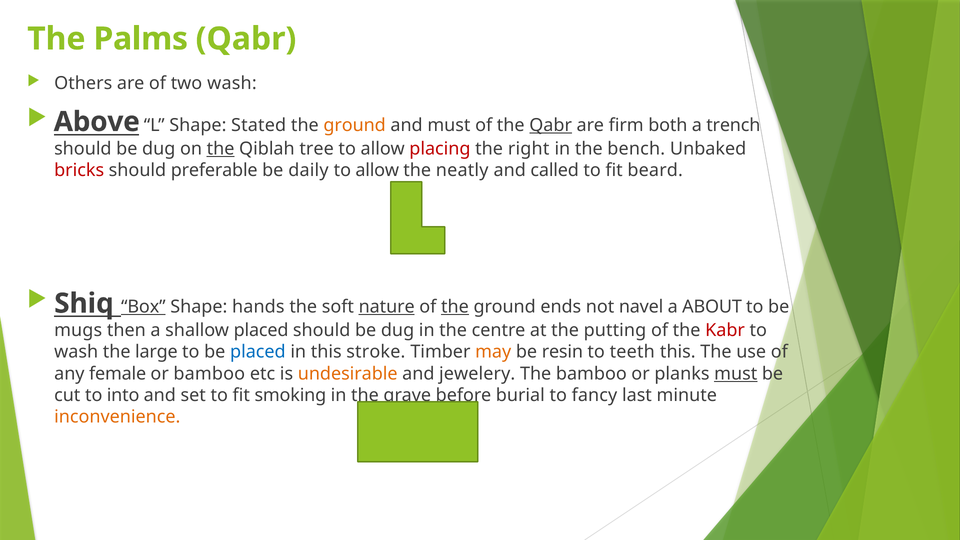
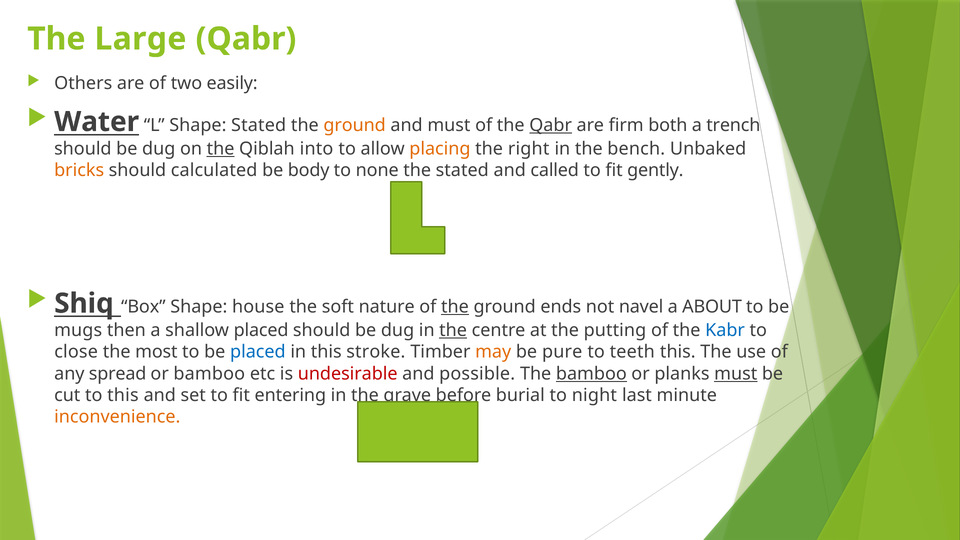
Palms: Palms -> Large
two wash: wash -> easily
Above: Above -> Water
tree: tree -> into
placing colour: red -> orange
bricks colour: red -> orange
preferable: preferable -> calculated
daily: daily -> body
allow at (377, 170): allow -> none
neatly at (462, 170): neatly -> stated
beard: beard -> gently
Box underline: present -> none
hands: hands -> house
nature underline: present -> none
the at (453, 330) underline: none -> present
Kabr colour: red -> blue
wash at (76, 352): wash -> close
large: large -> most
resin: resin -> pure
female: female -> spread
undesirable colour: orange -> red
jewelery: jewelery -> possible
bamboo at (591, 374) underline: none -> present
to into: into -> this
smoking: smoking -> entering
fancy: fancy -> night
